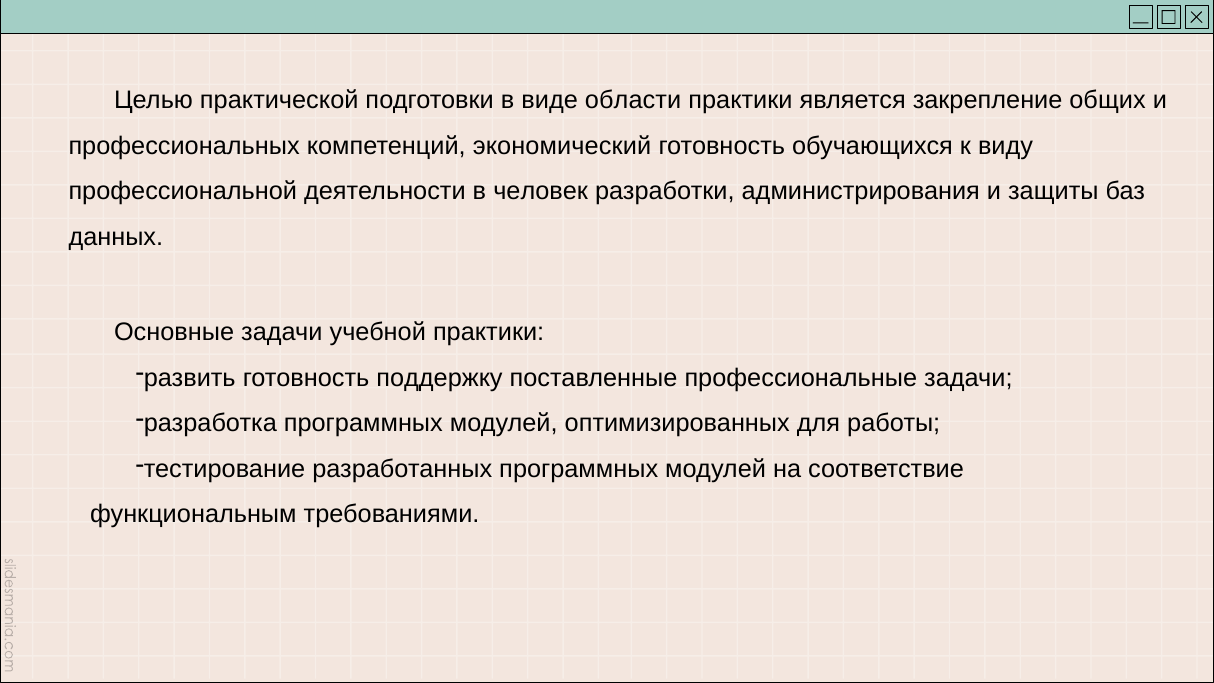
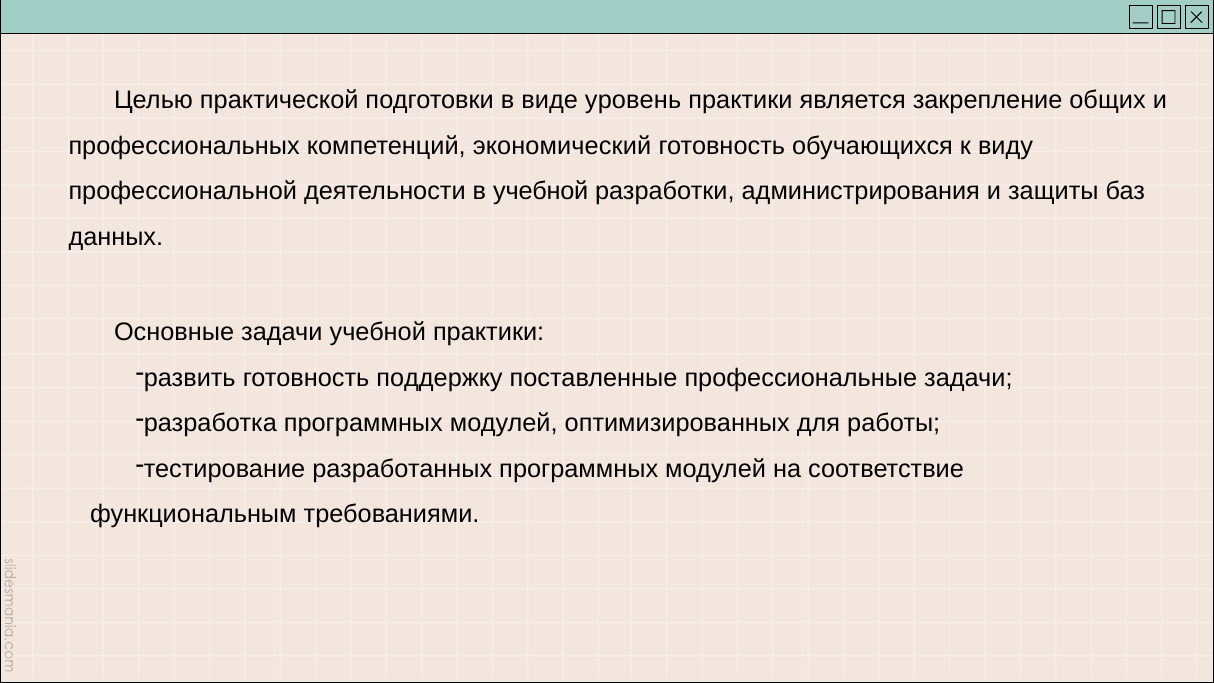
области: области -> уровень
в человек: человек -> учебной
